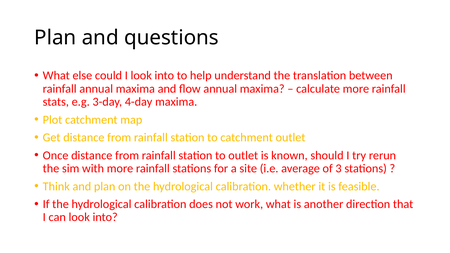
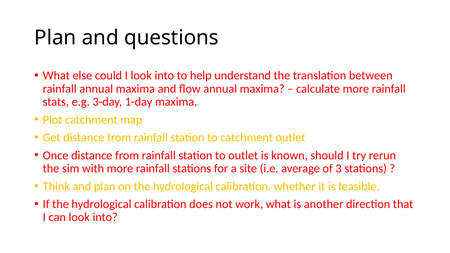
4-day: 4-day -> 1-day
